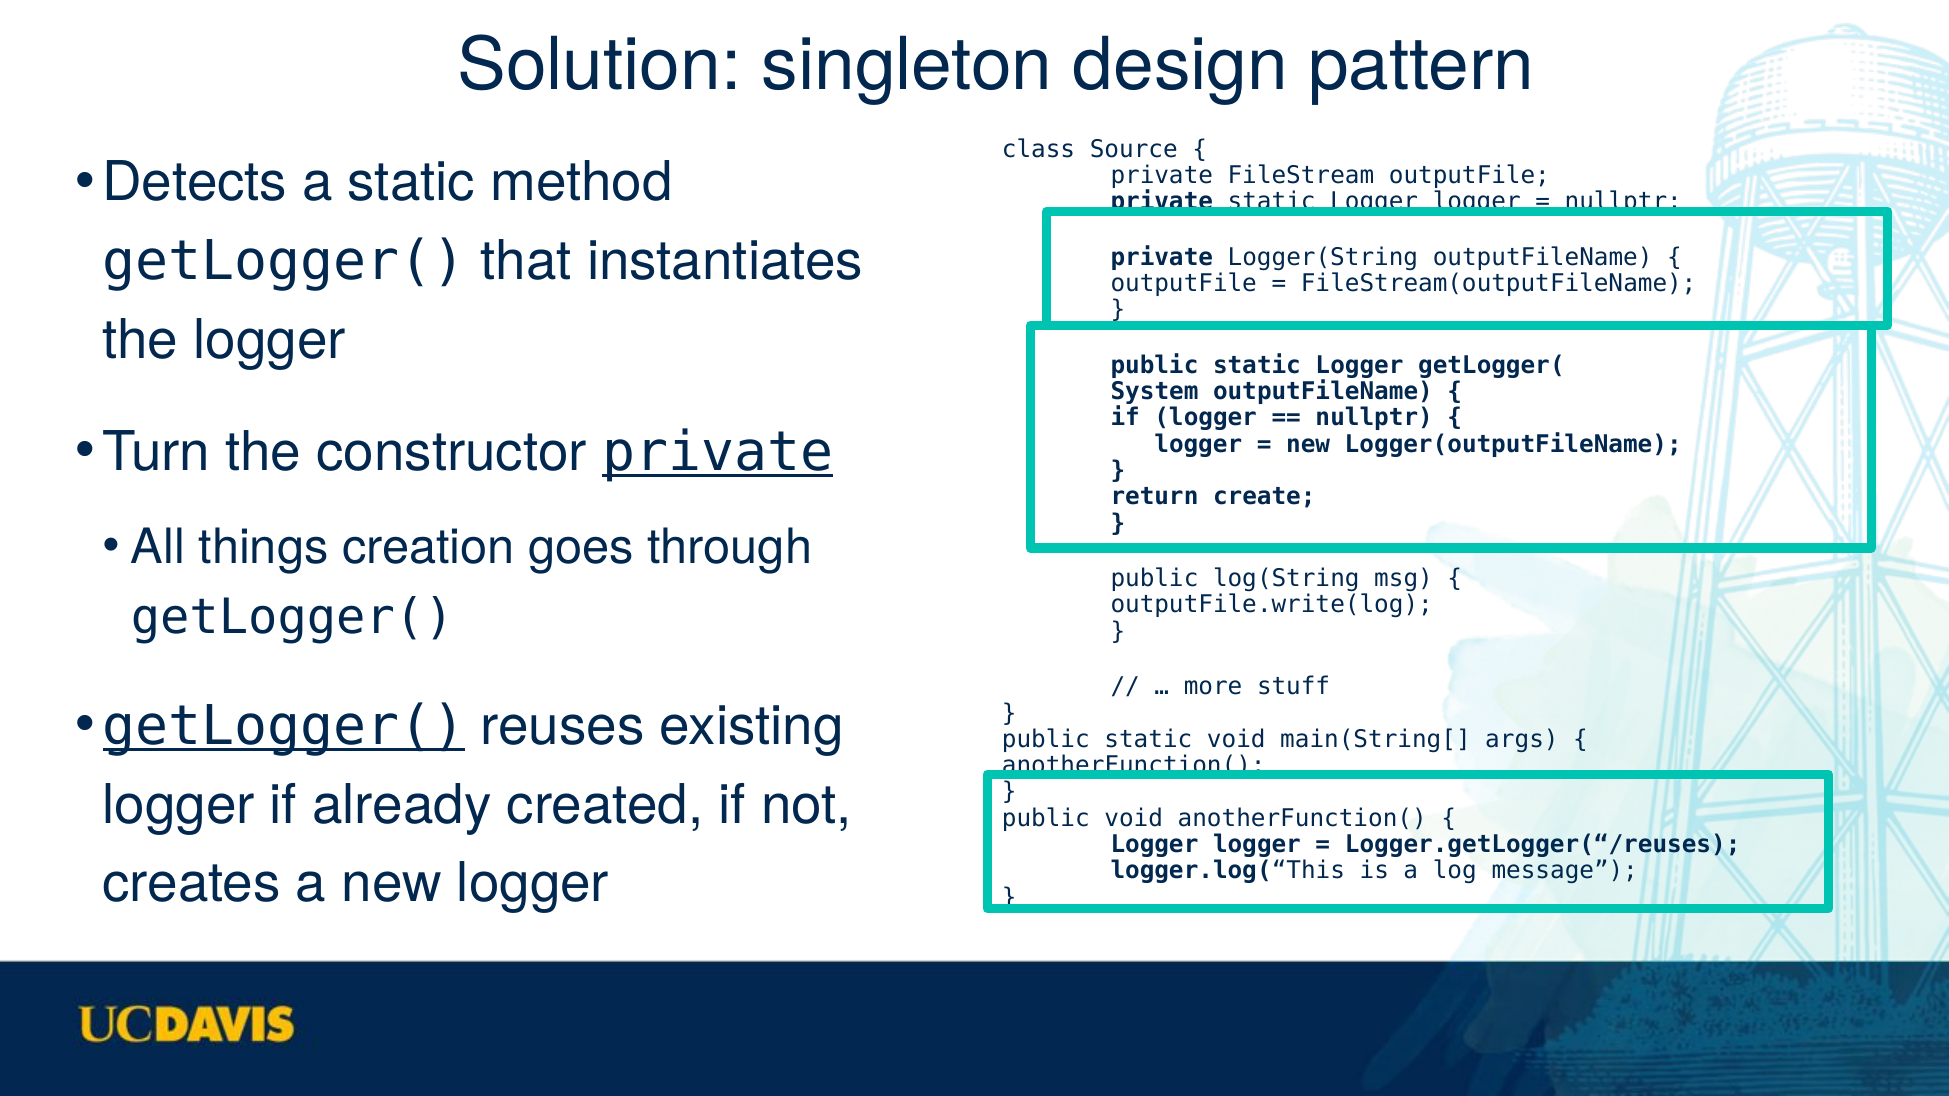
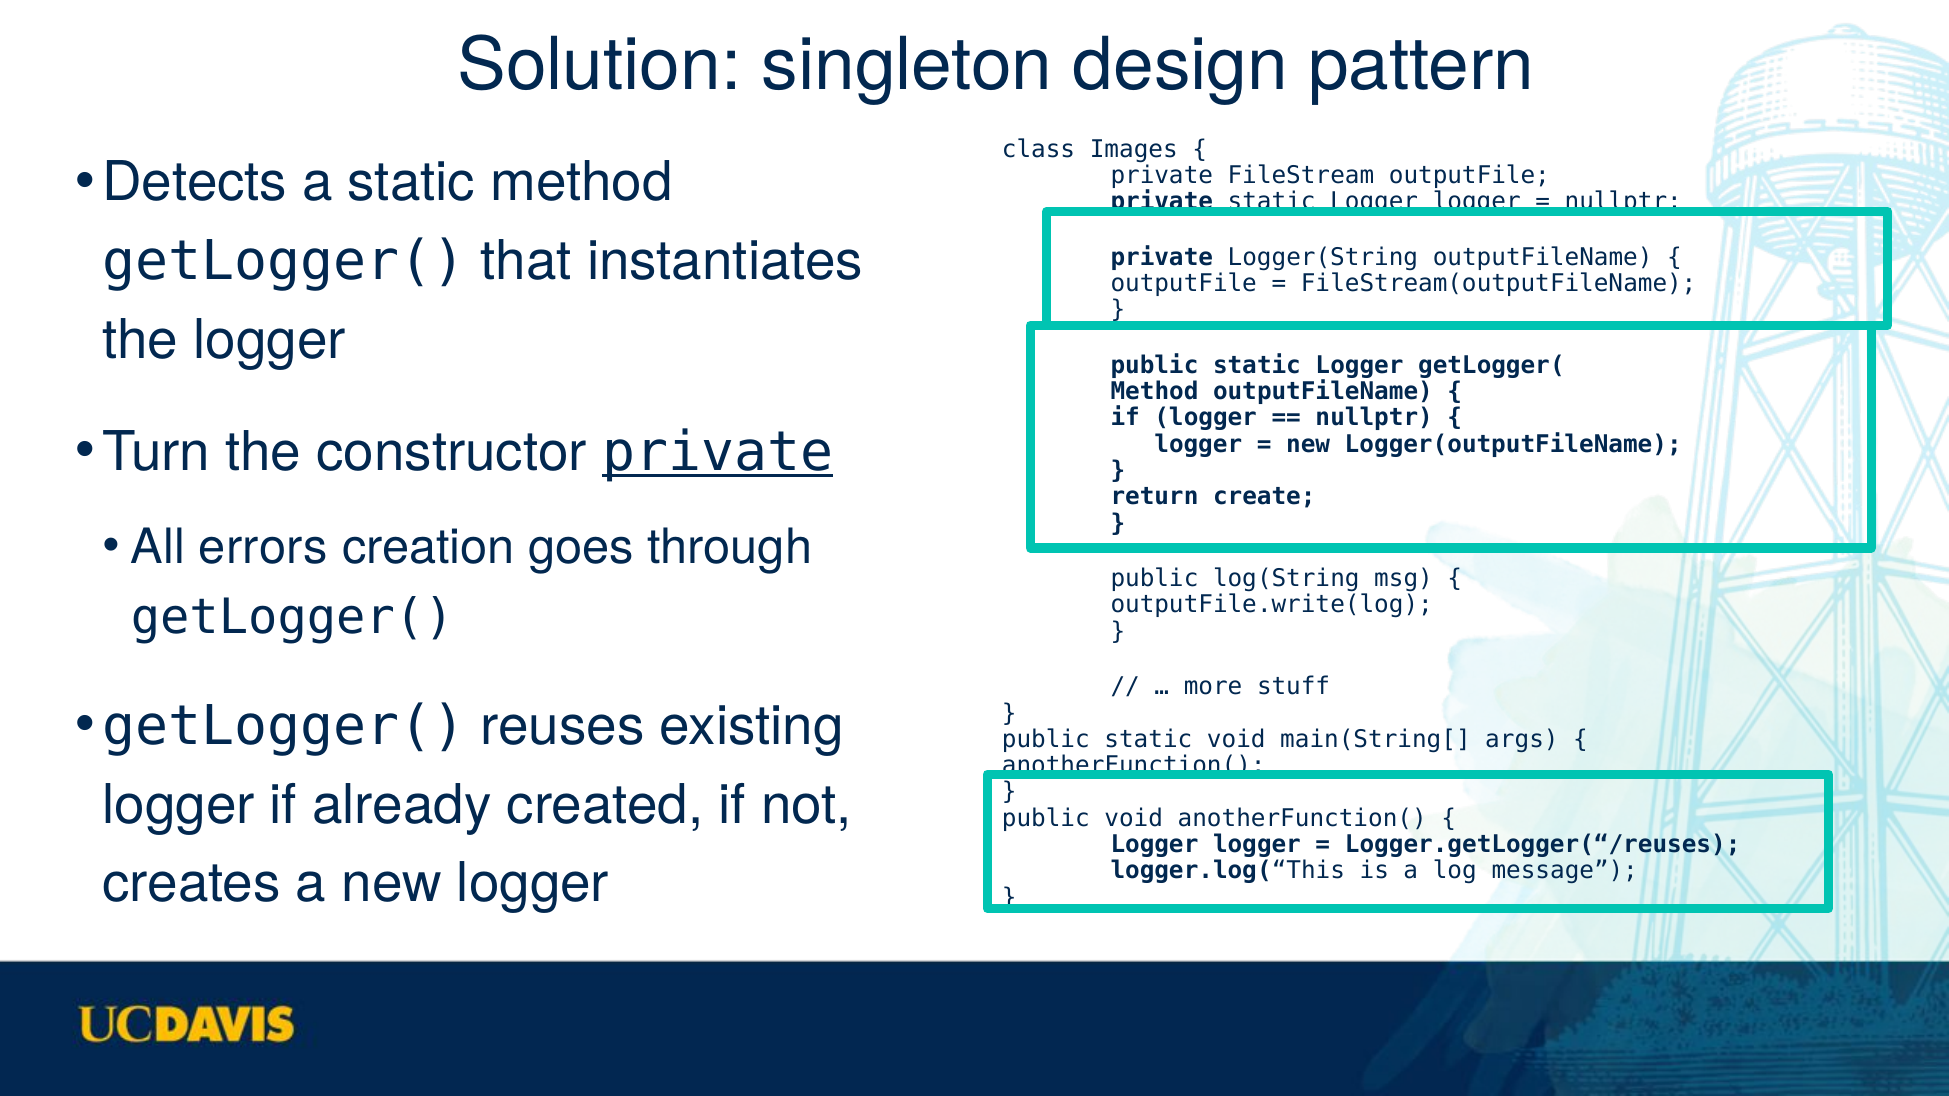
Source: Source -> Images
System at (1155, 392): System -> Method
things: things -> errors
getLogger( at (284, 726) underline: present -> none
